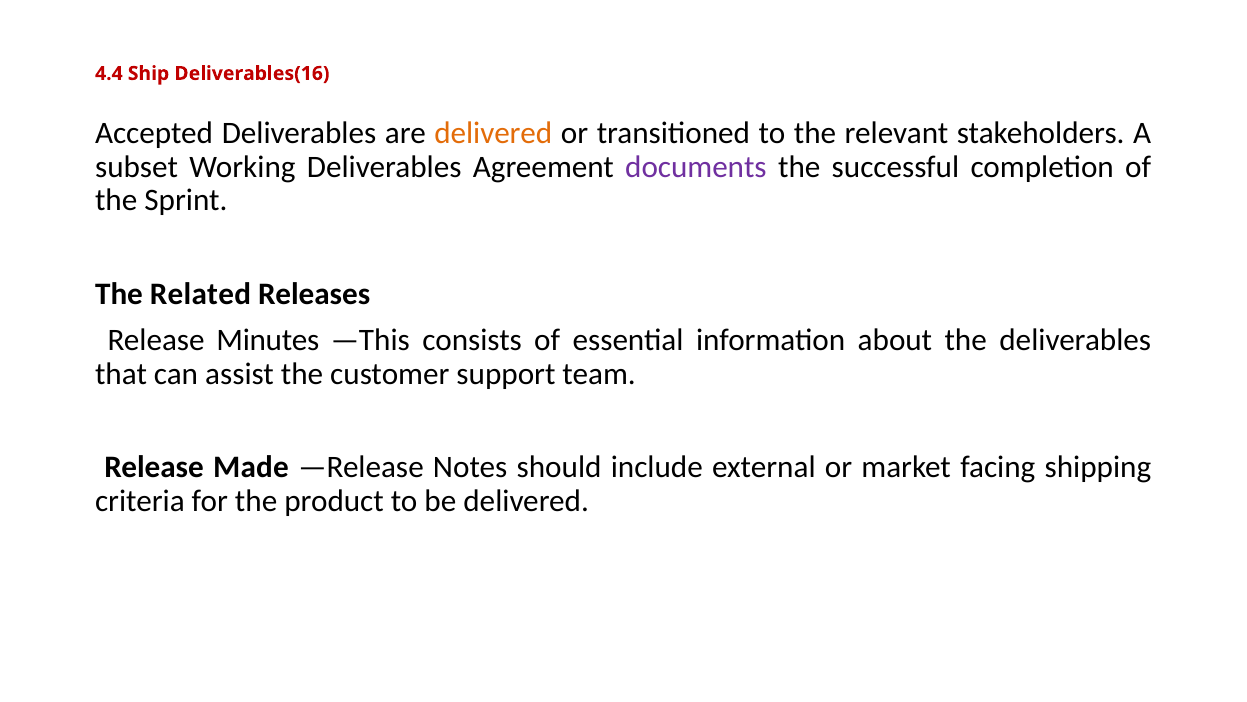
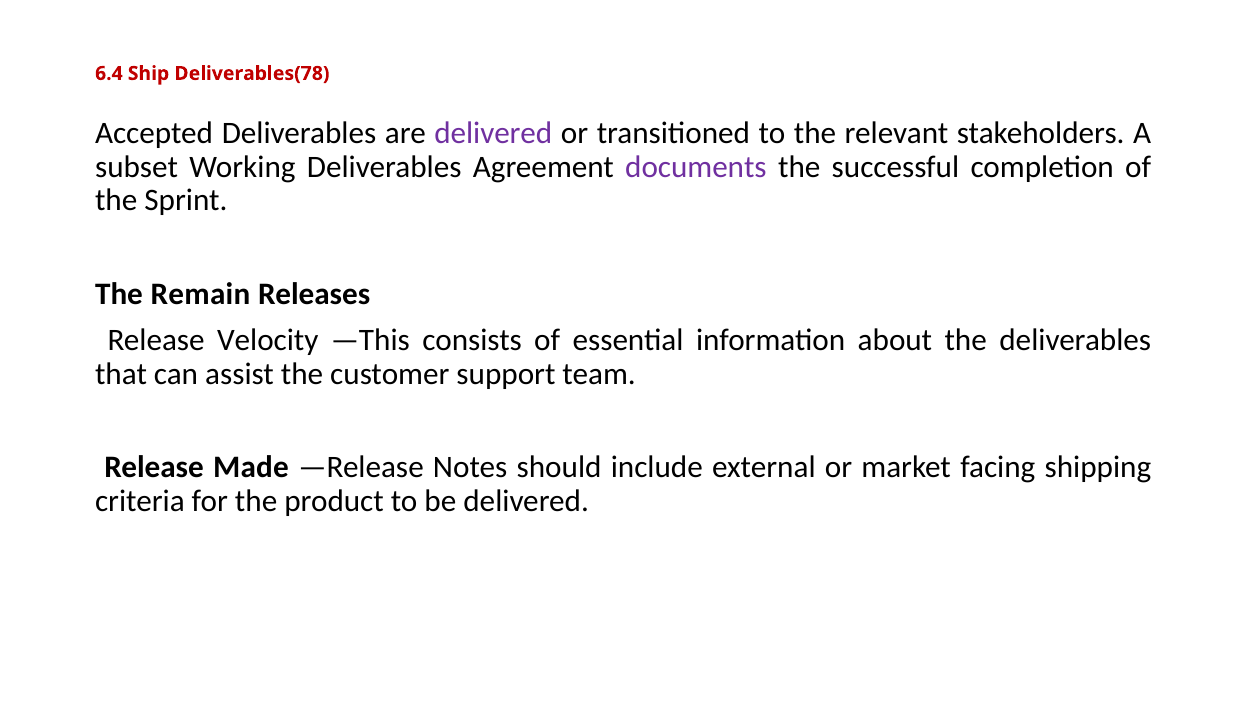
4.4: 4.4 -> 6.4
Deliverables(16: Deliverables(16 -> Deliverables(78
delivered at (493, 133) colour: orange -> purple
Related: Related -> Remain
Minutes: Minutes -> Velocity
